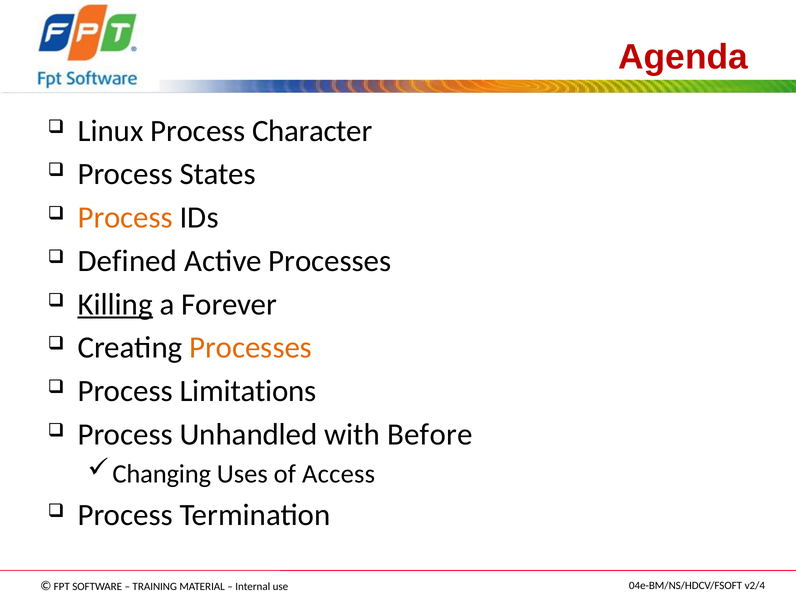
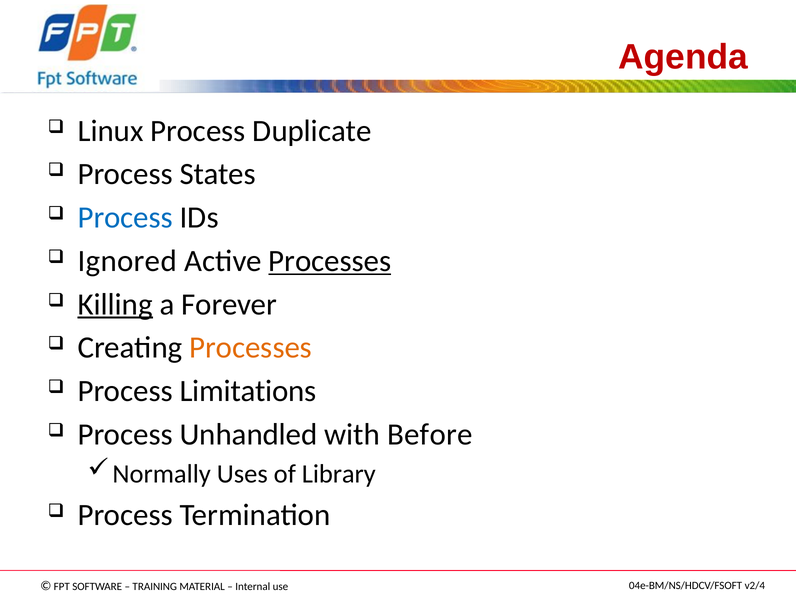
Character: Character -> Duplicate
Process at (125, 218) colour: orange -> blue
Defined: Defined -> Ignored
Processes at (330, 261) underline: none -> present
Changing: Changing -> Normally
Access: Access -> Library
